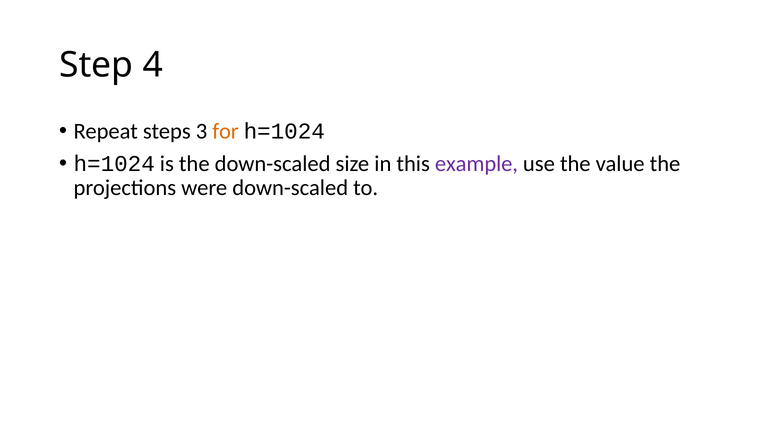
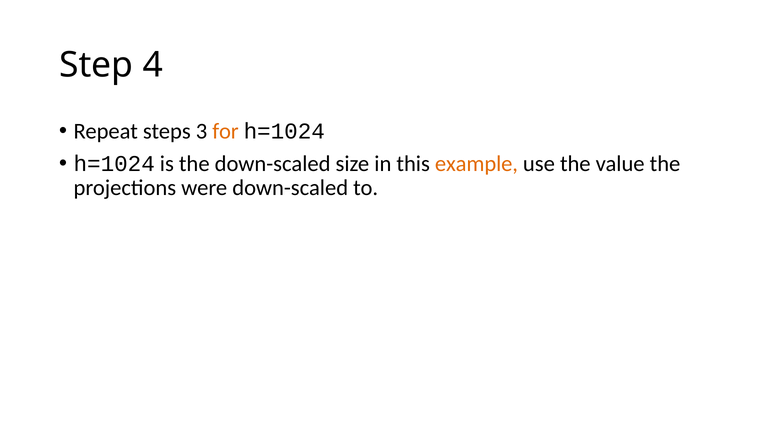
example colour: purple -> orange
